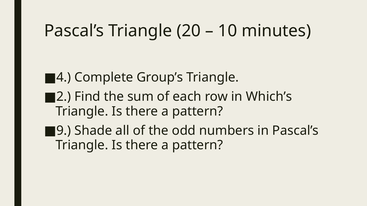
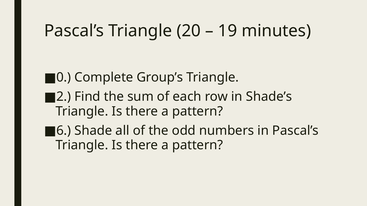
10: 10 -> 19
4: 4 -> 0
Which’s: Which’s -> Shade’s
9: 9 -> 6
